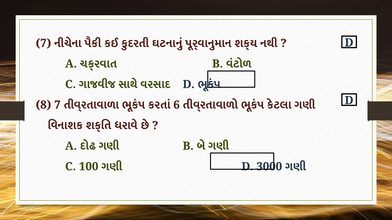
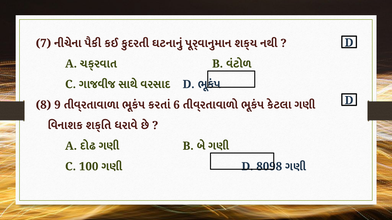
8 7: 7 -> 9
3000: 3000 -> 8098
